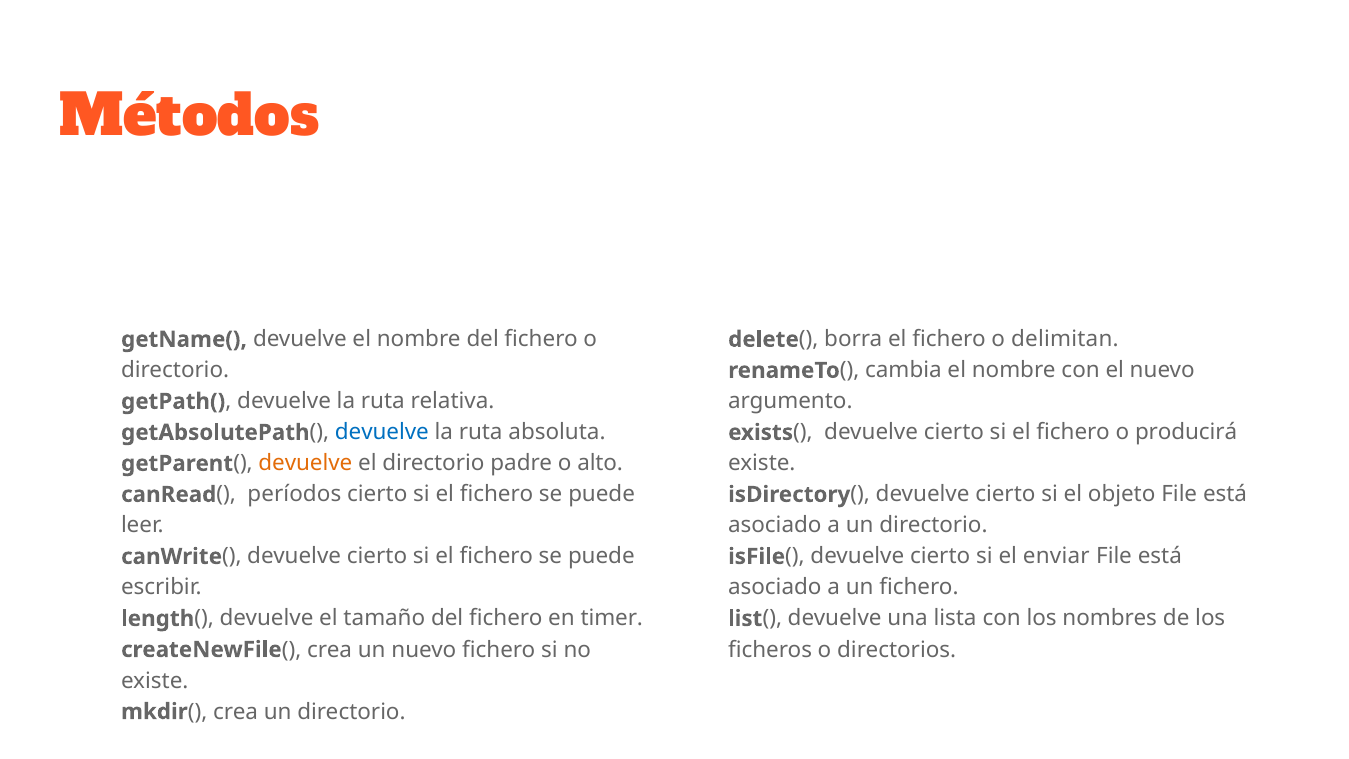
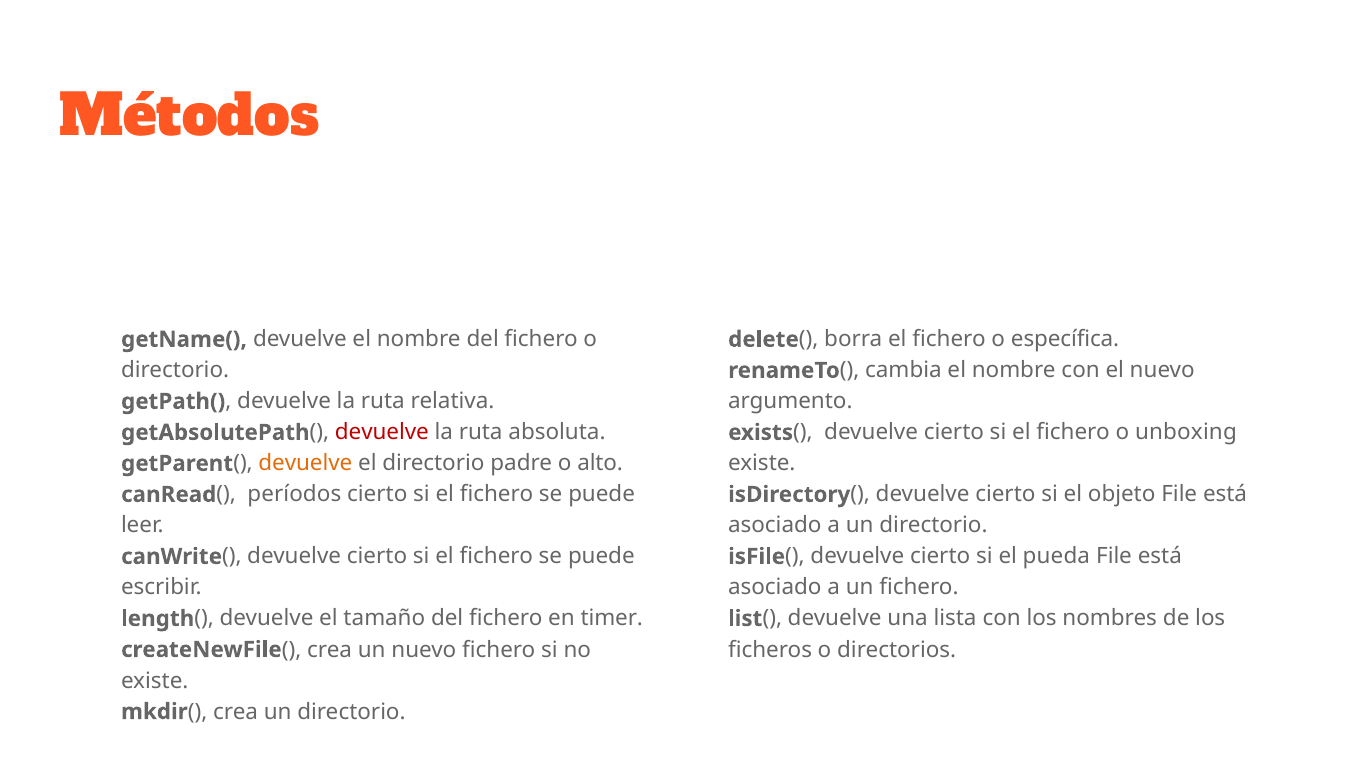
delimitan: delimitan -> específica
devuelve at (382, 432) colour: blue -> red
producirá: producirá -> unboxing
enviar: enviar -> pueda
